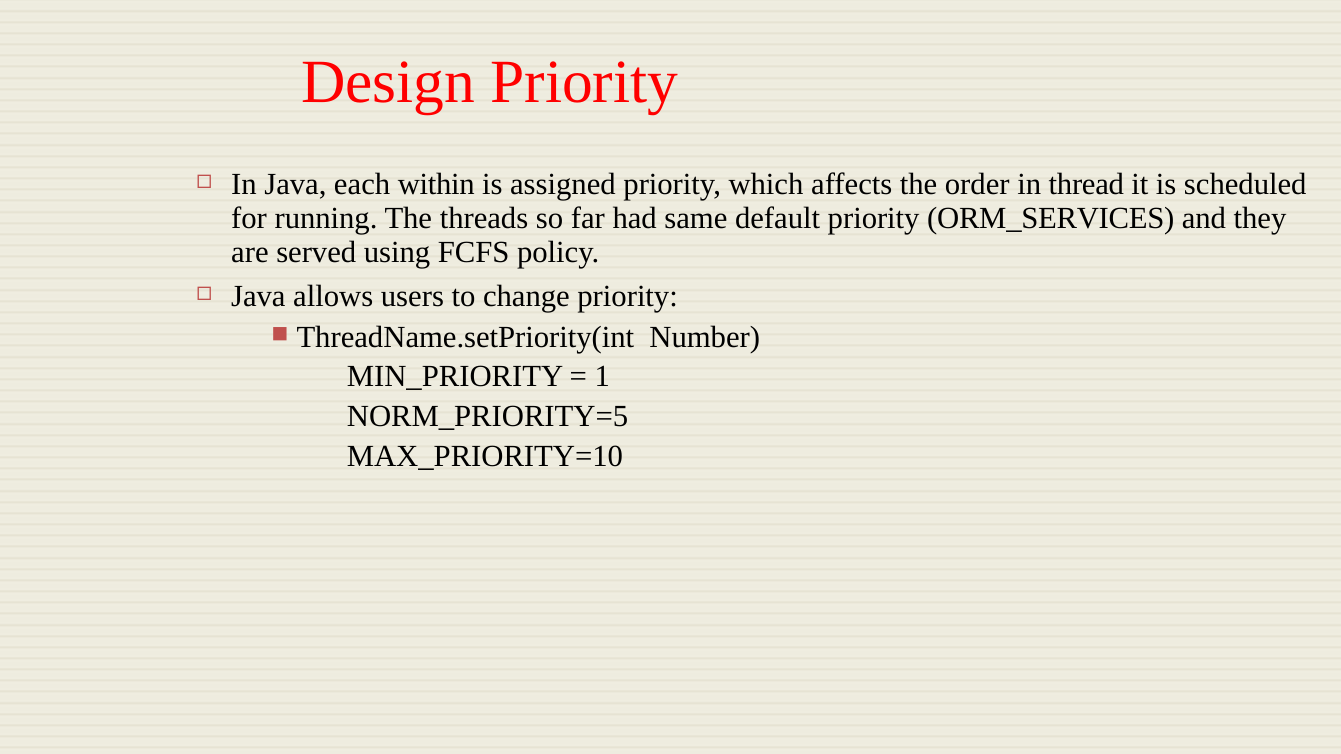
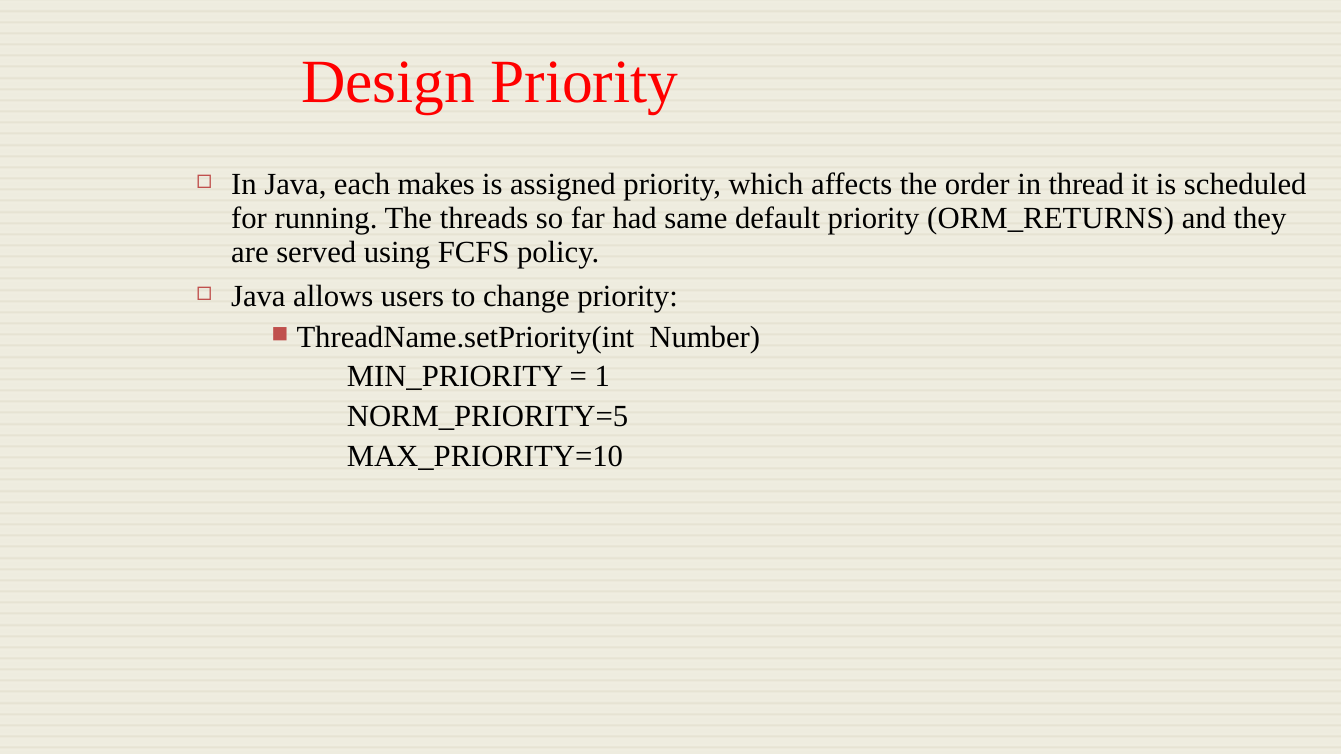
within: within -> makes
ORM_SERVICES: ORM_SERVICES -> ORM_RETURNS
